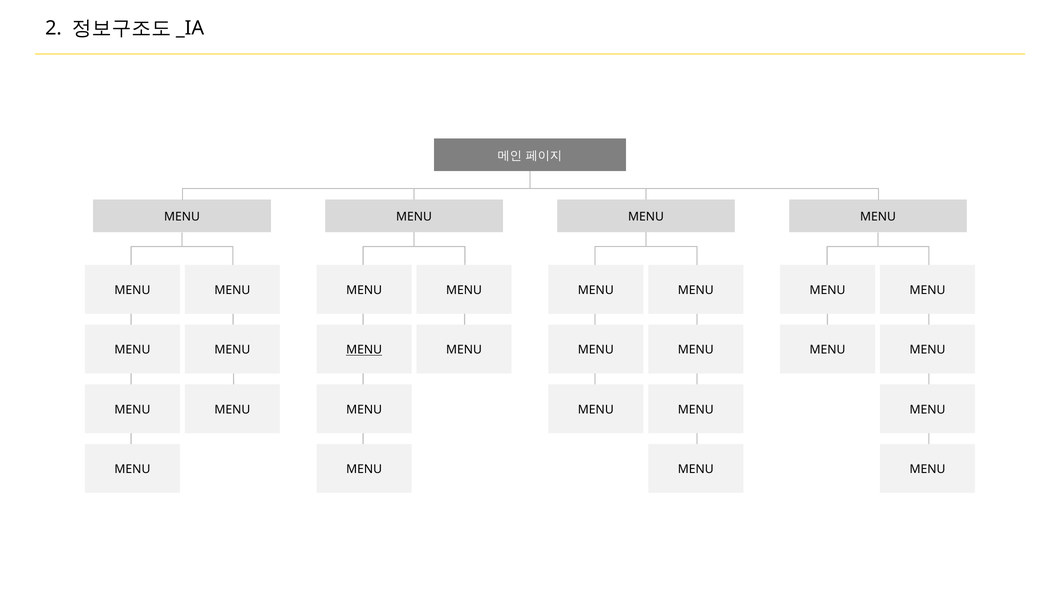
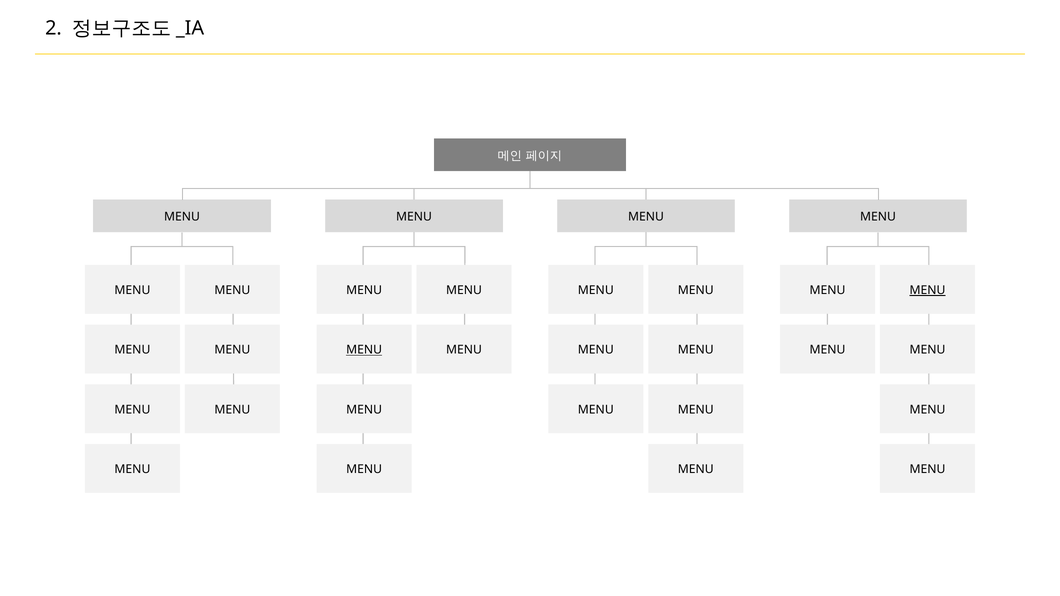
MENU at (927, 290) underline: none -> present
